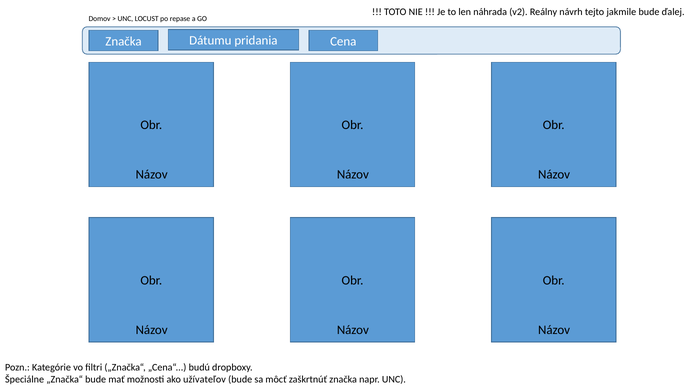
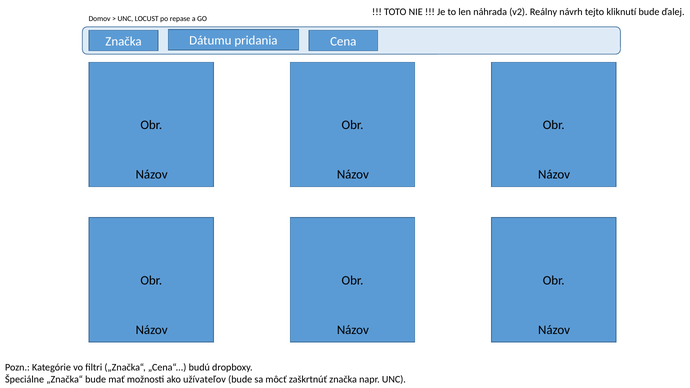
jakmile: jakmile -> kliknutí
